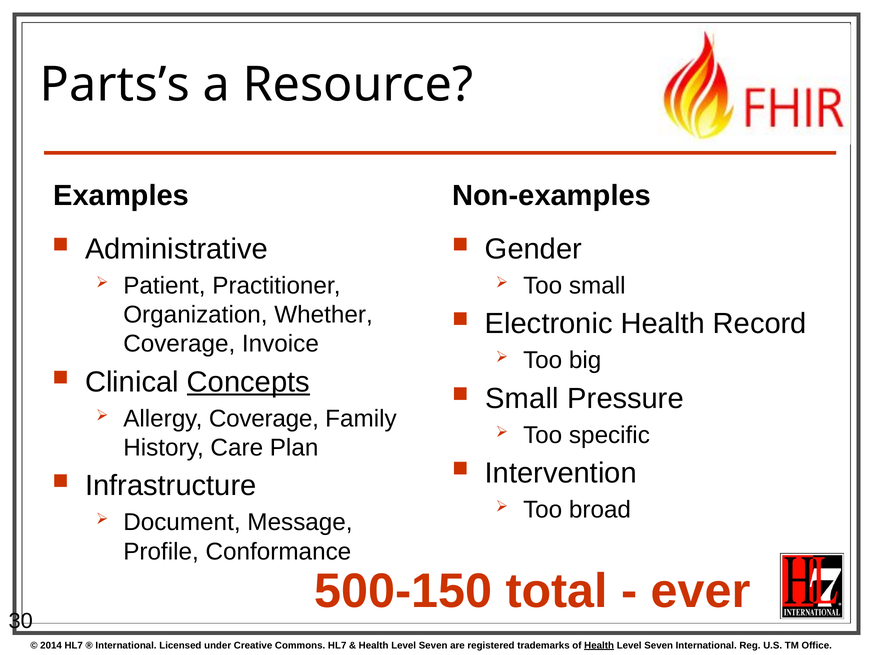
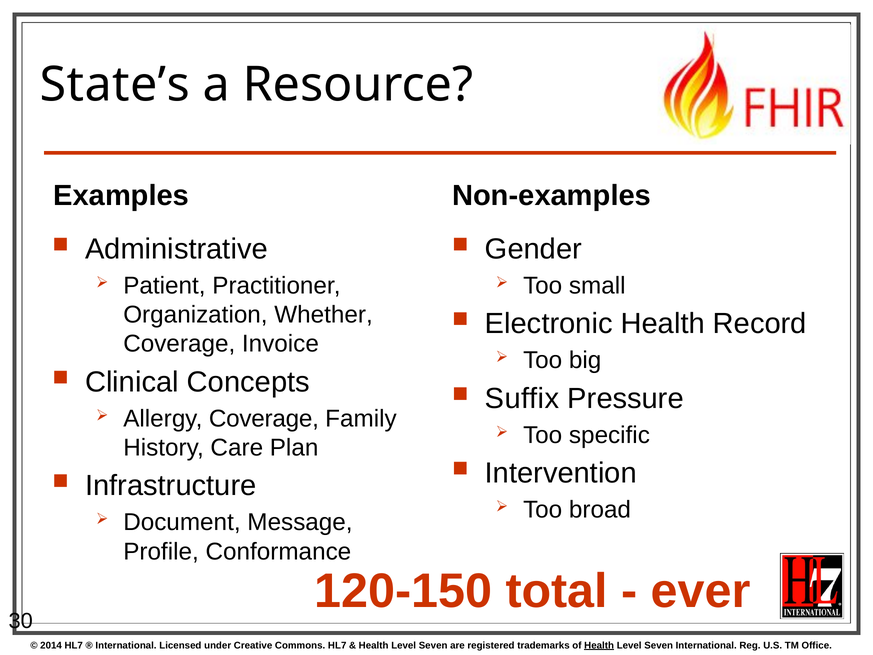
Parts’s: Parts’s -> State’s
Concepts underline: present -> none
Small at (522, 398): Small -> Suffix
500-150: 500-150 -> 120-150
